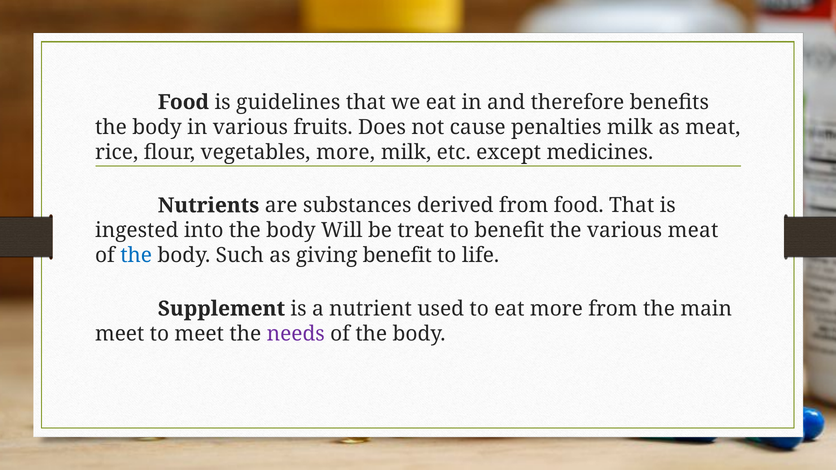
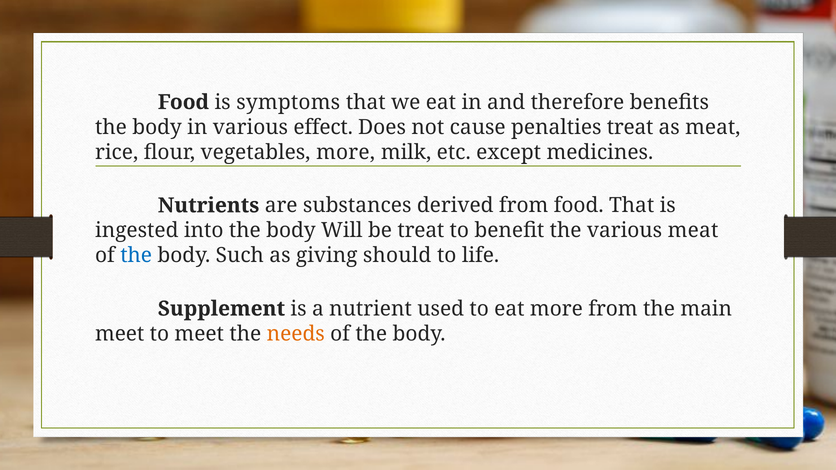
guidelines: guidelines -> symptoms
fruits: fruits -> effect
penalties milk: milk -> treat
giving benefit: benefit -> should
needs colour: purple -> orange
